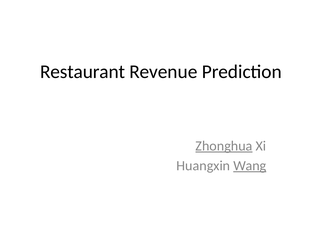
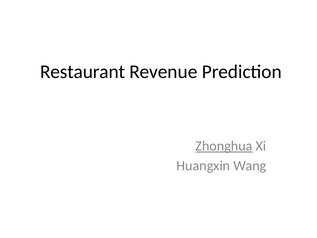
Wang underline: present -> none
